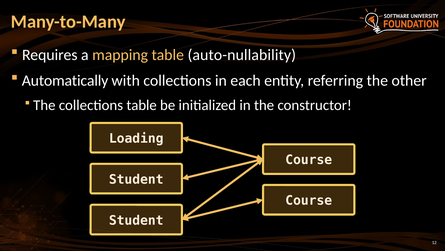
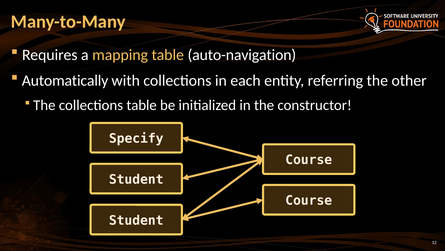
auto-nullability: auto-nullability -> auto-navigation
Loading: Loading -> Specify
